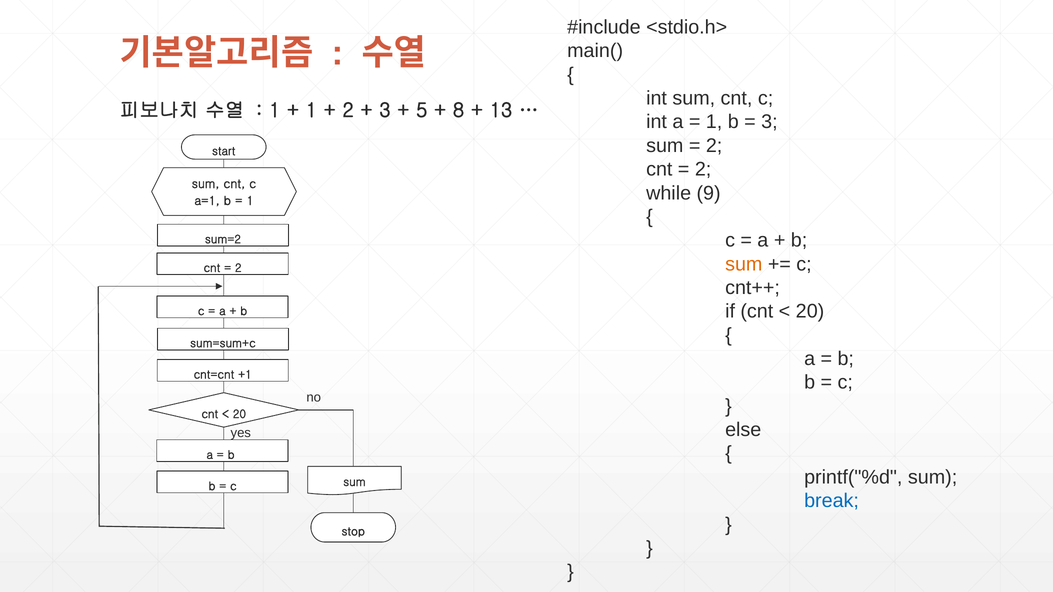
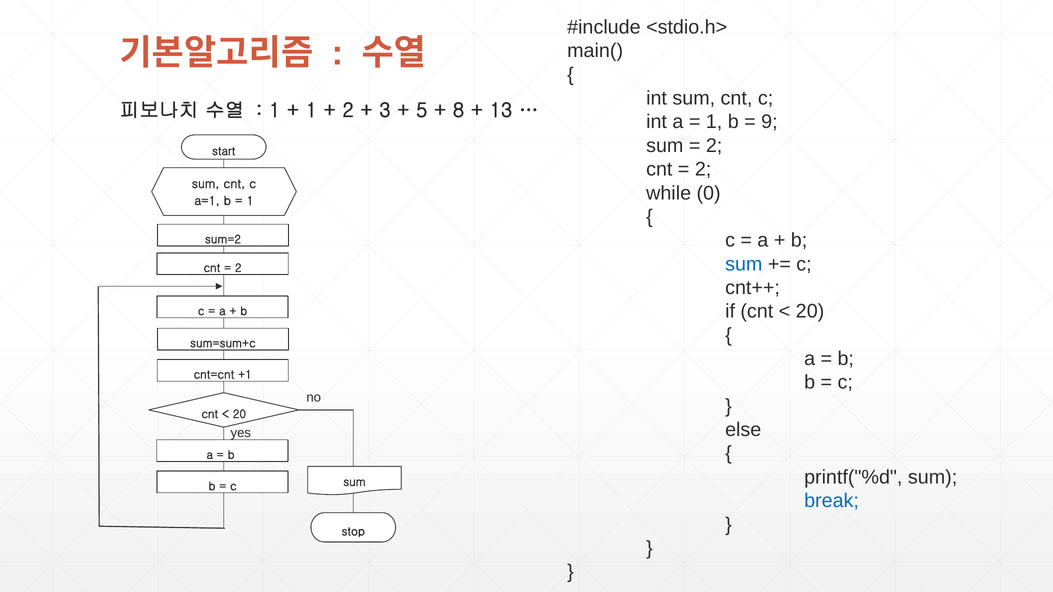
3 at (769, 122): 3 -> 9
9: 9 -> 0
sum at (744, 264) colour: orange -> blue
